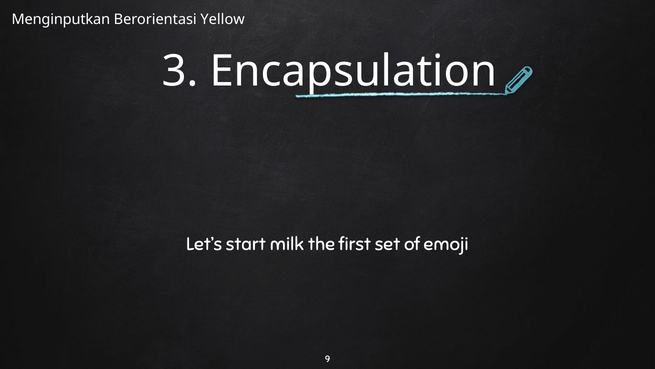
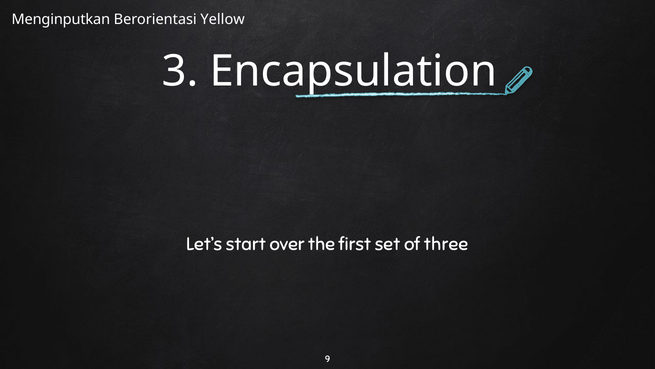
milk: milk -> over
emoji: emoji -> three
